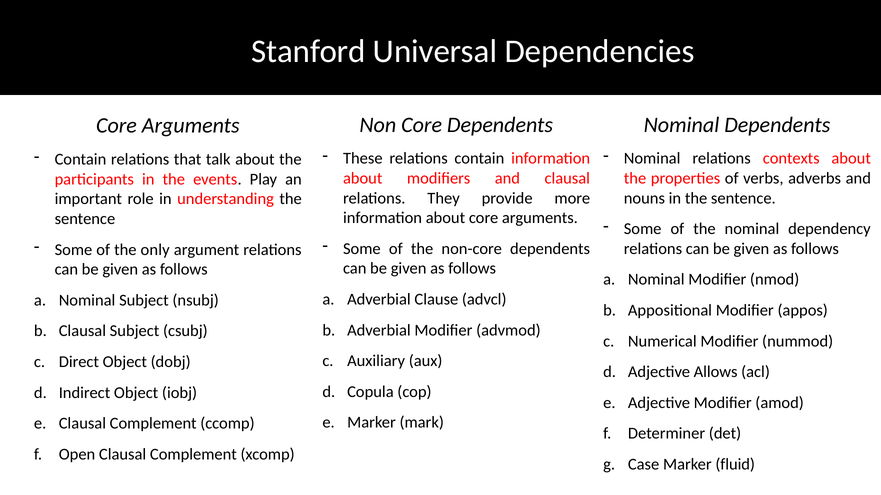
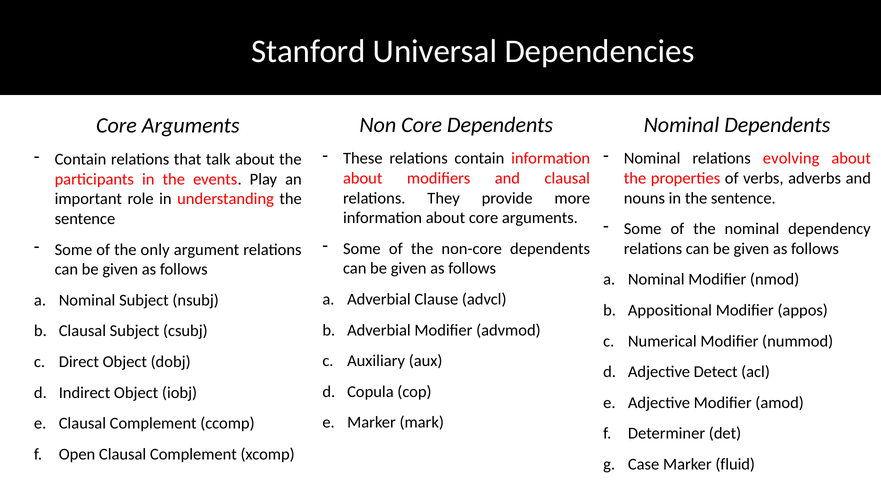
contexts: contexts -> evolving
Allows: Allows -> Detect
